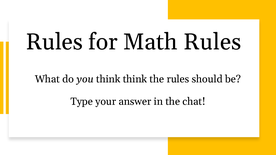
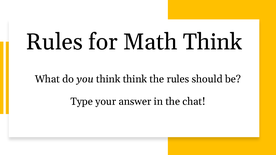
Math Rules: Rules -> Think
